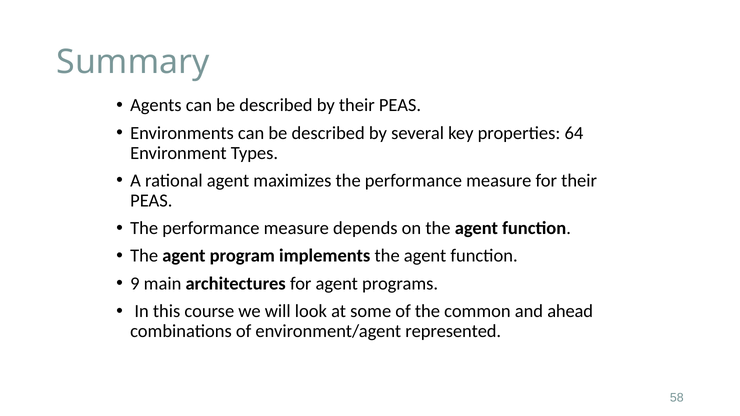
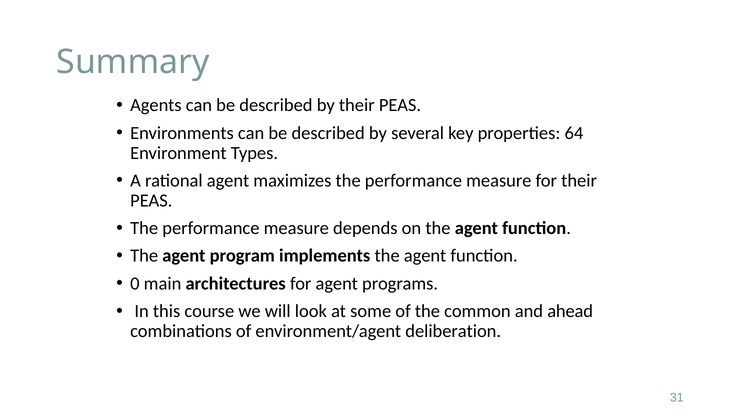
9: 9 -> 0
represented: represented -> deliberation
58: 58 -> 31
